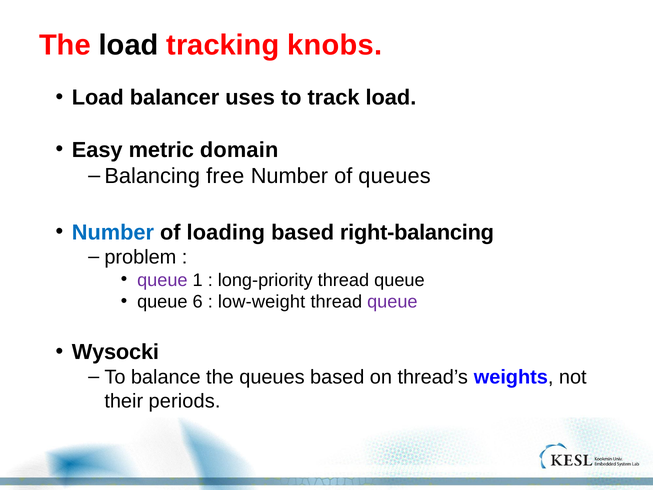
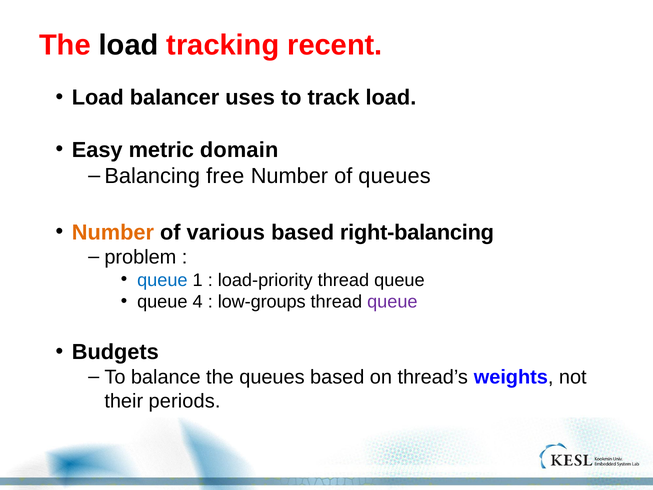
knobs: knobs -> recent
Number at (113, 232) colour: blue -> orange
loading: loading -> various
queue at (162, 280) colour: purple -> blue
long-priority: long-priority -> load-priority
6: 6 -> 4
low-weight: low-weight -> low-groups
Wysocki: Wysocki -> Budgets
